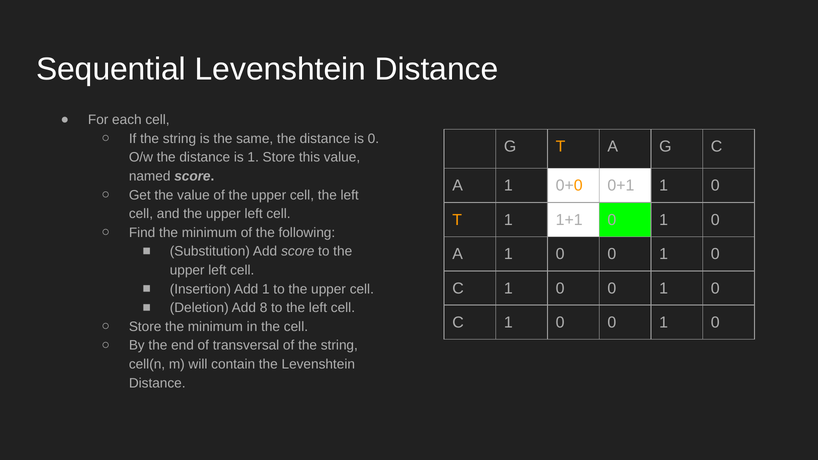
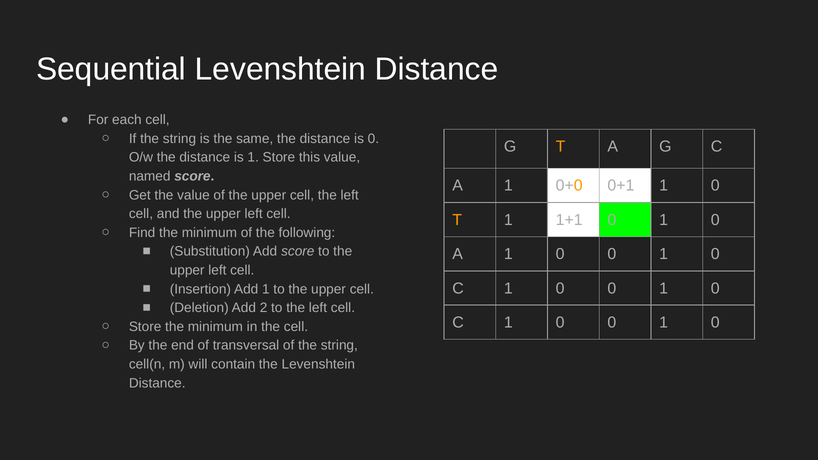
8: 8 -> 2
